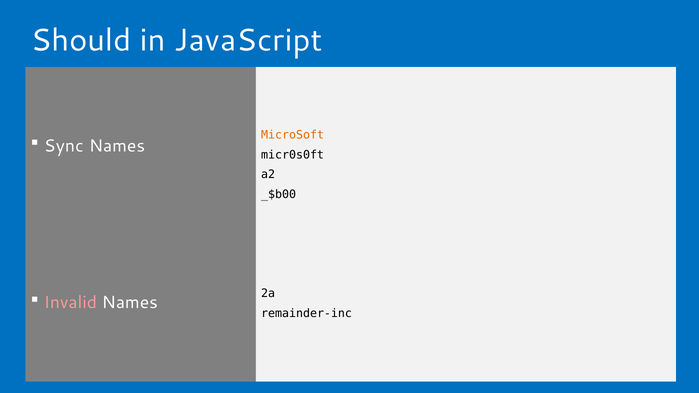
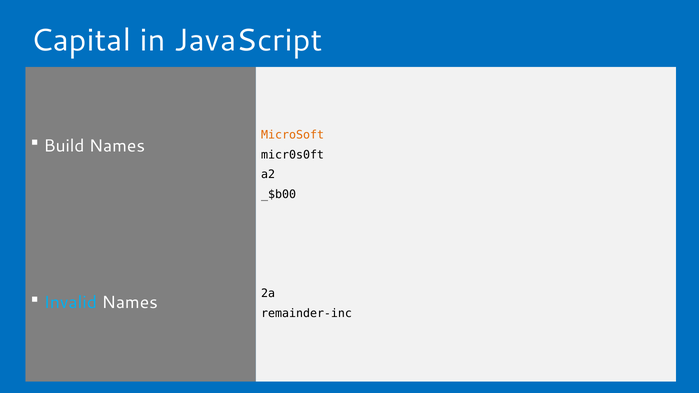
Should: Should -> Capital
Sync: Sync -> Build
Invalid colour: pink -> light blue
